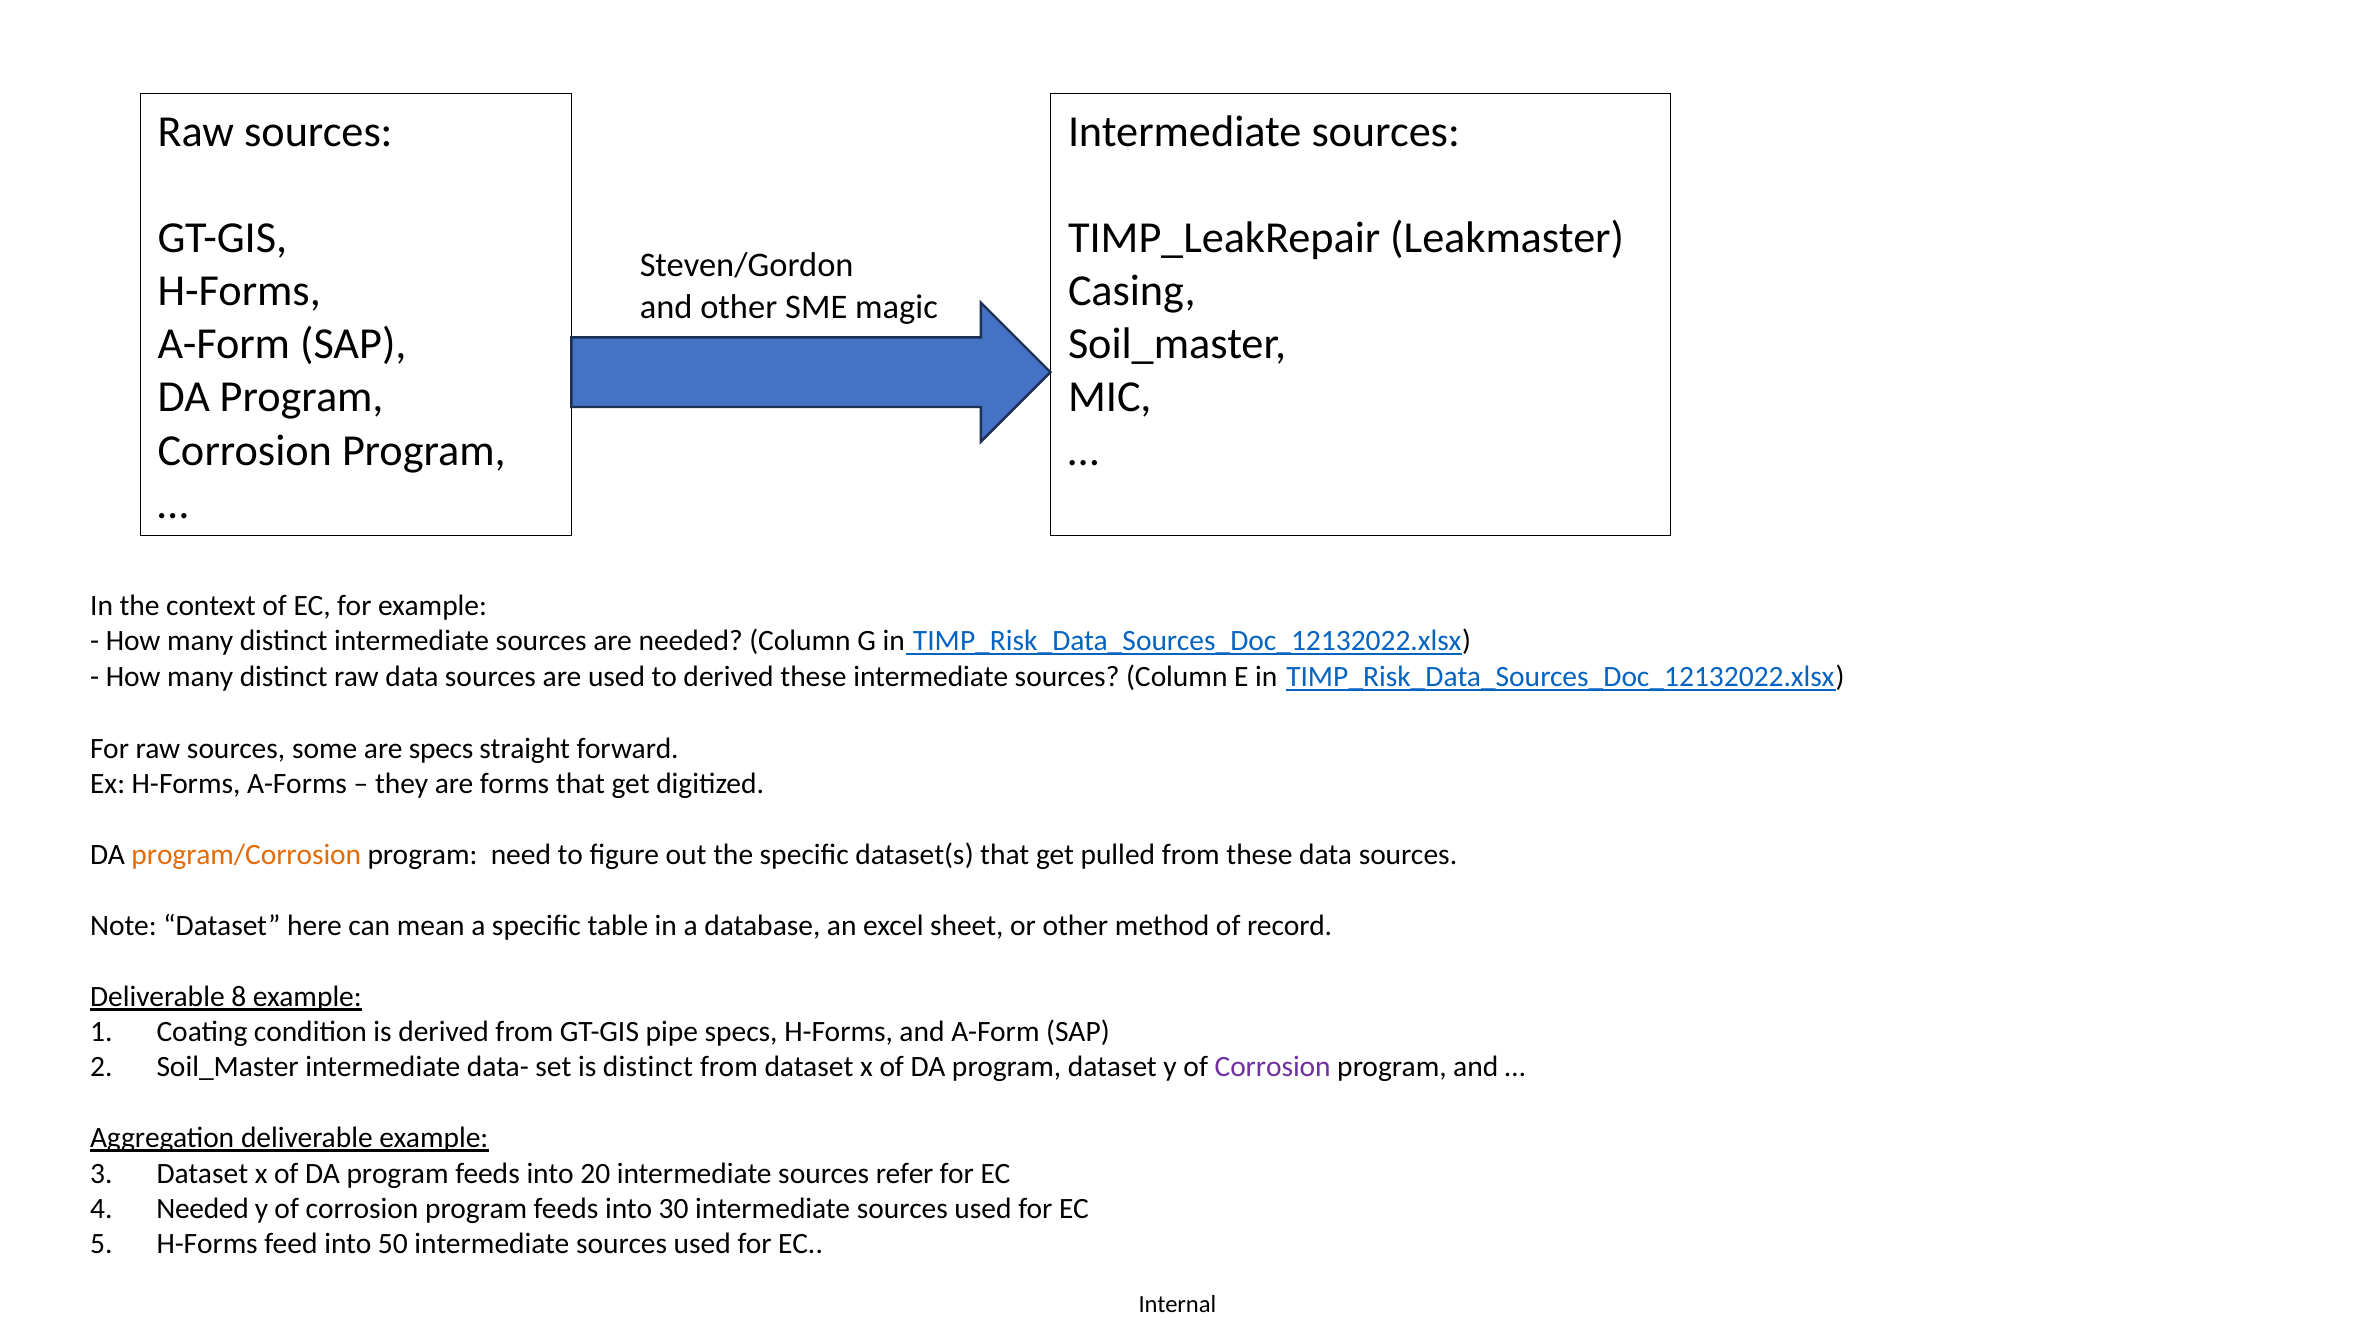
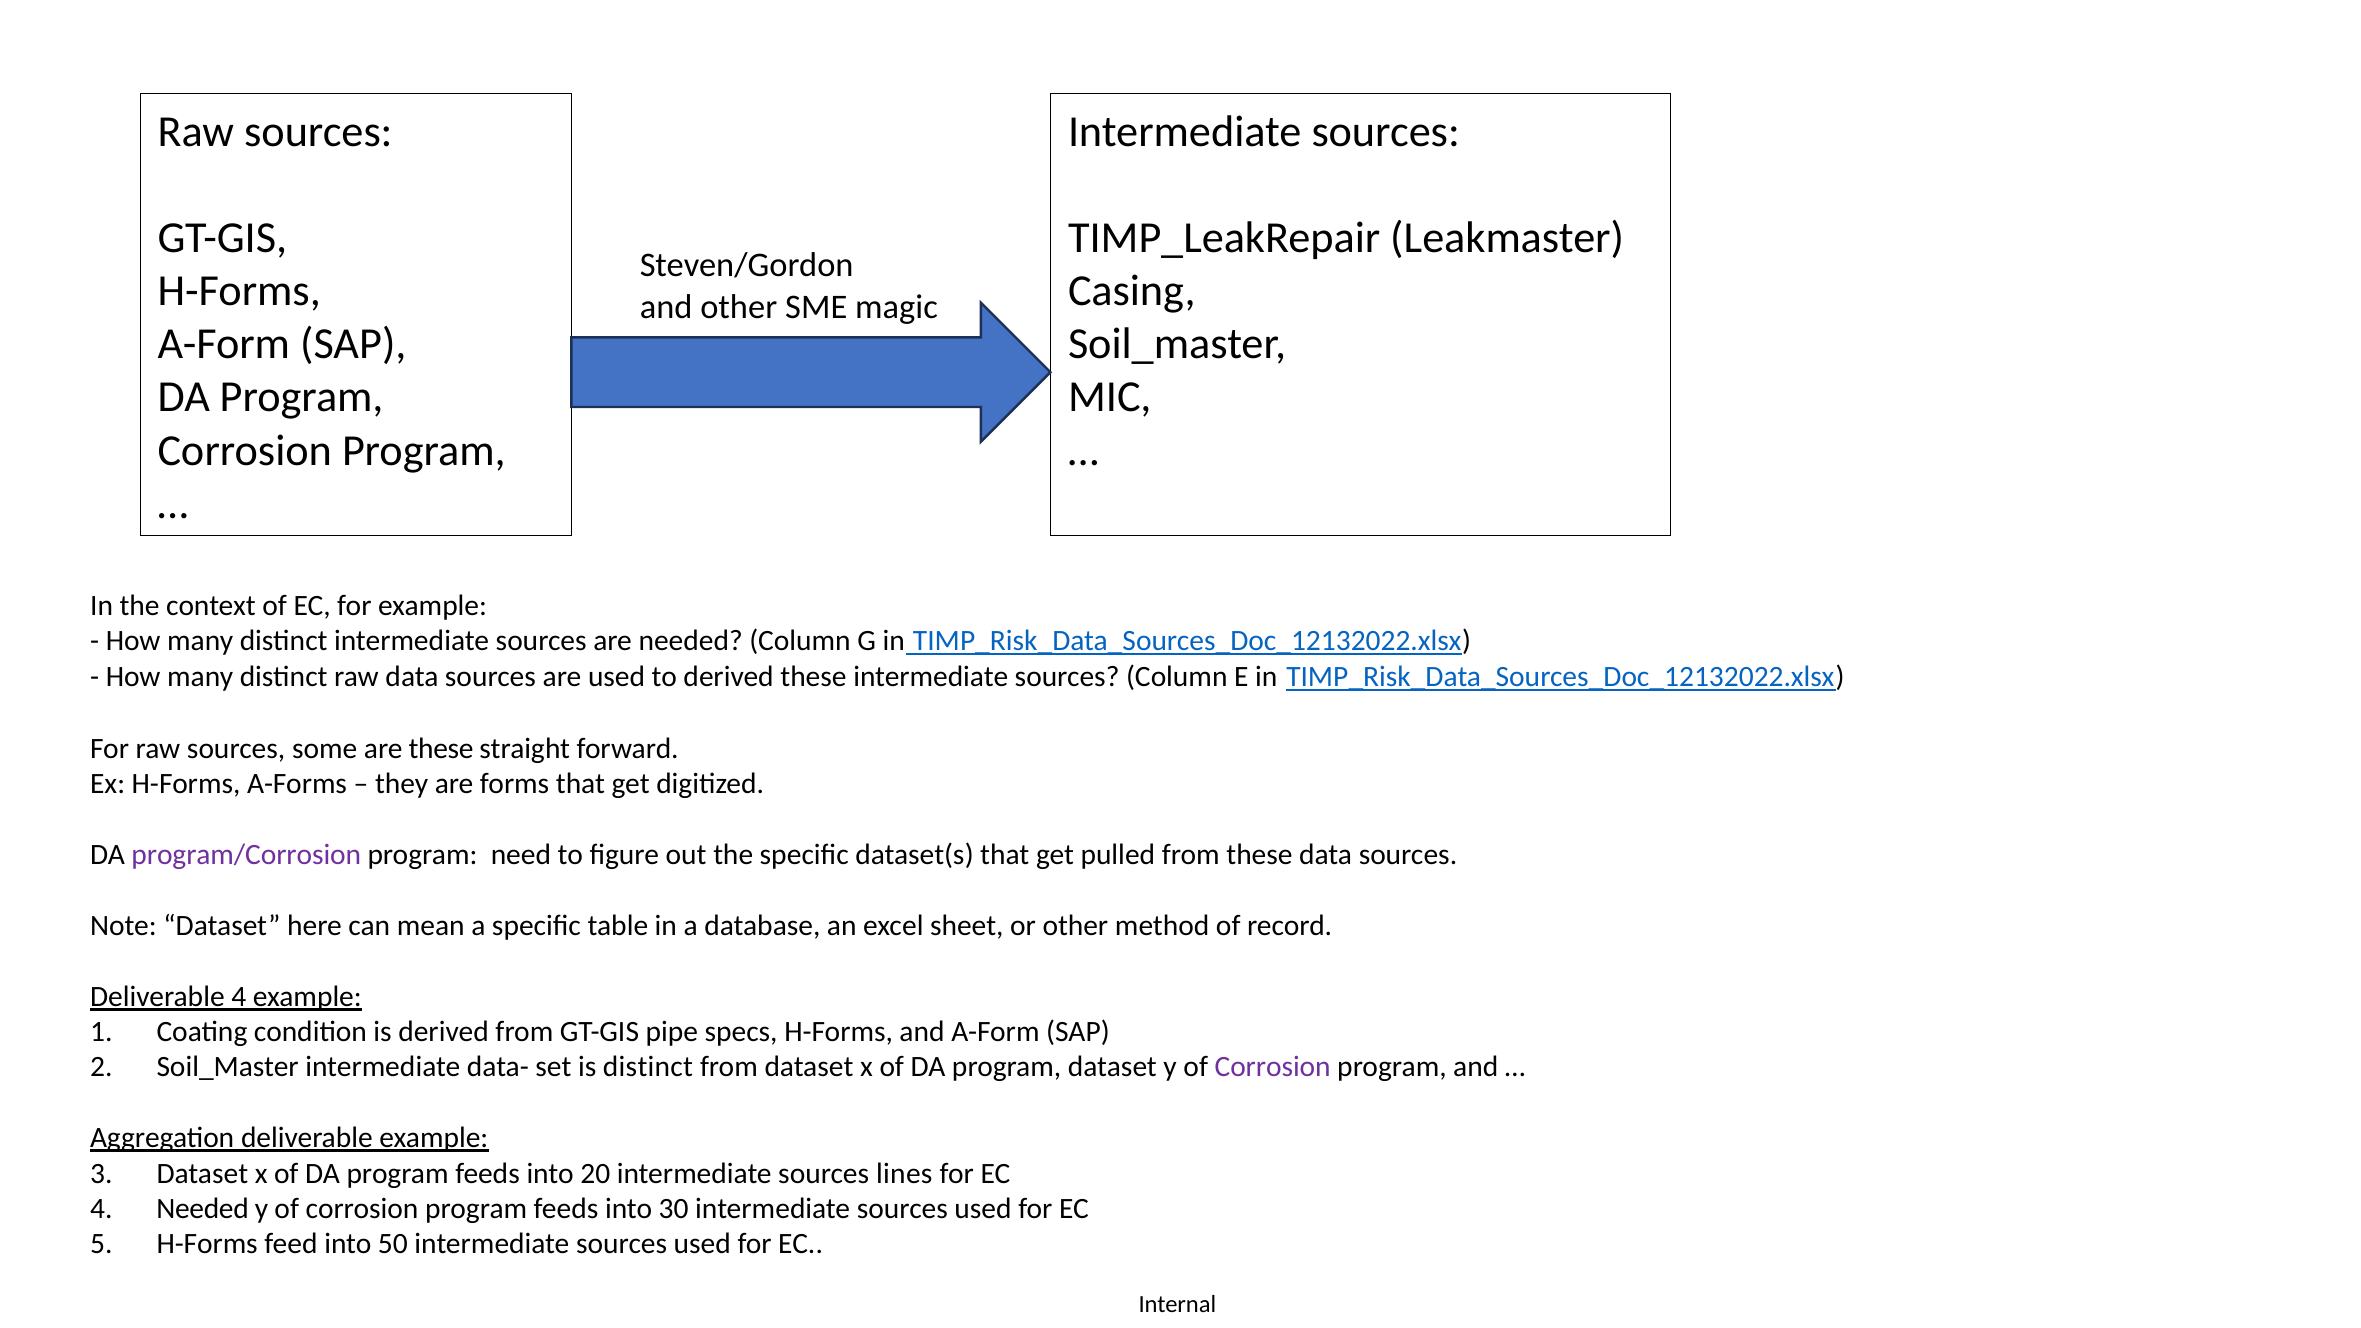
are specs: specs -> these
program/Corrosion colour: orange -> purple
Deliverable 8: 8 -> 4
refer: refer -> lines
